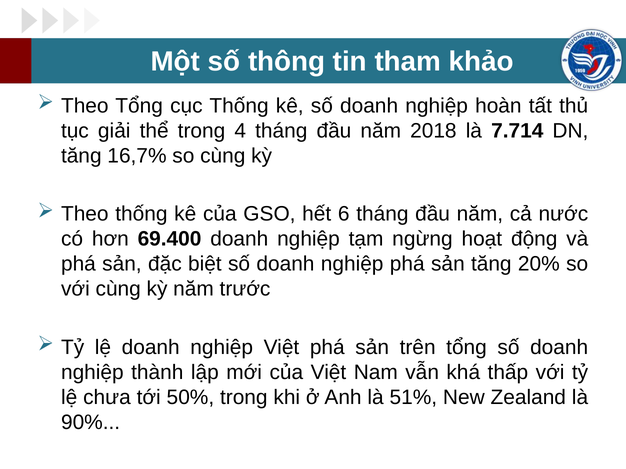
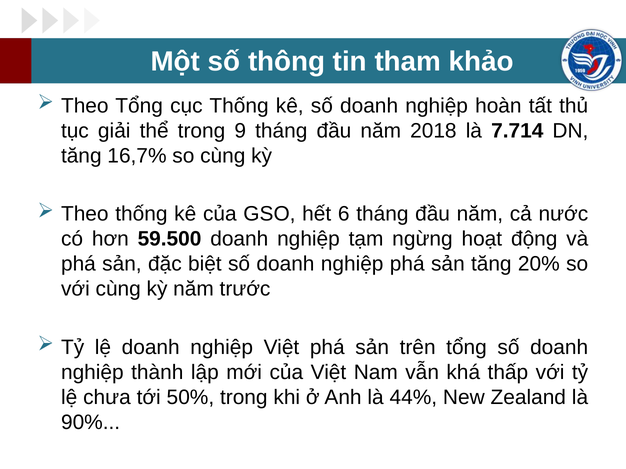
4: 4 -> 9
69.400: 69.400 -> 59.500
51%: 51% -> 44%
